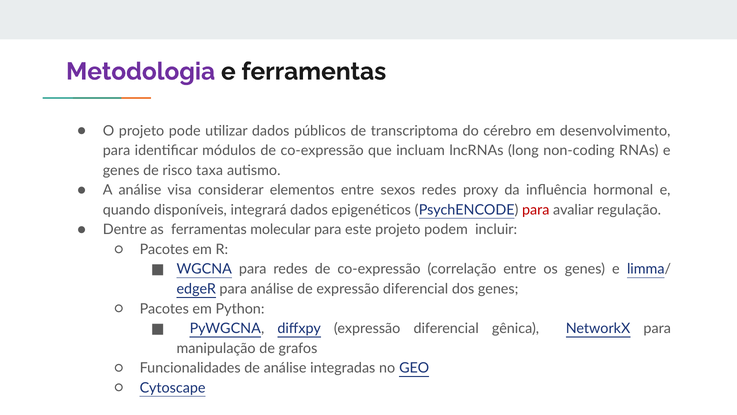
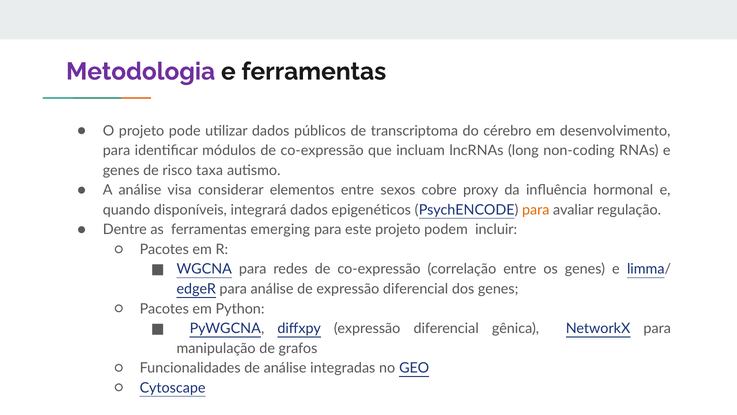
sexos redes: redes -> cobre
para at (536, 210) colour: red -> orange
molecular: molecular -> emerging
